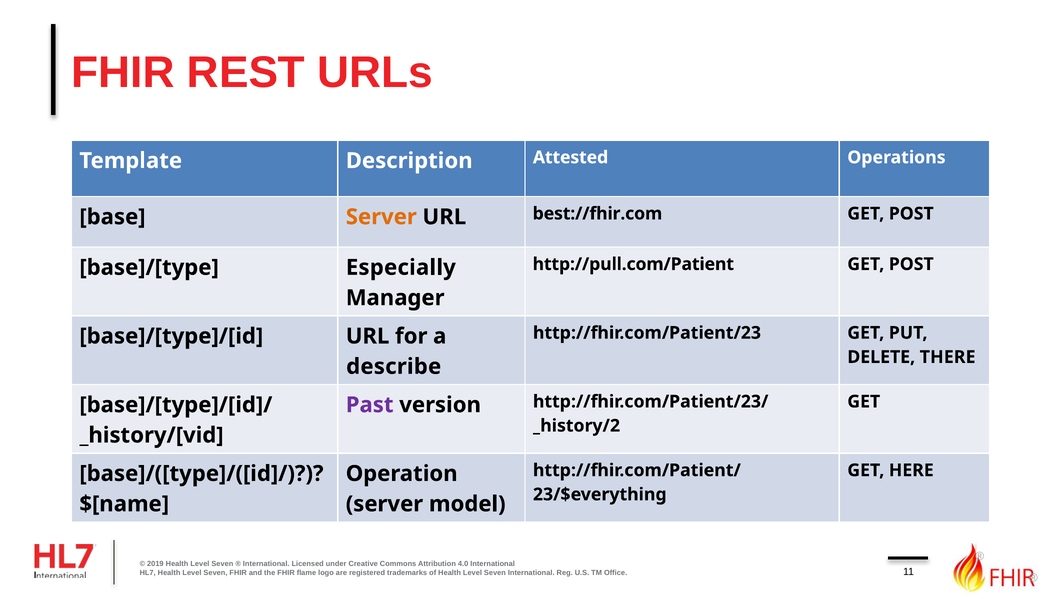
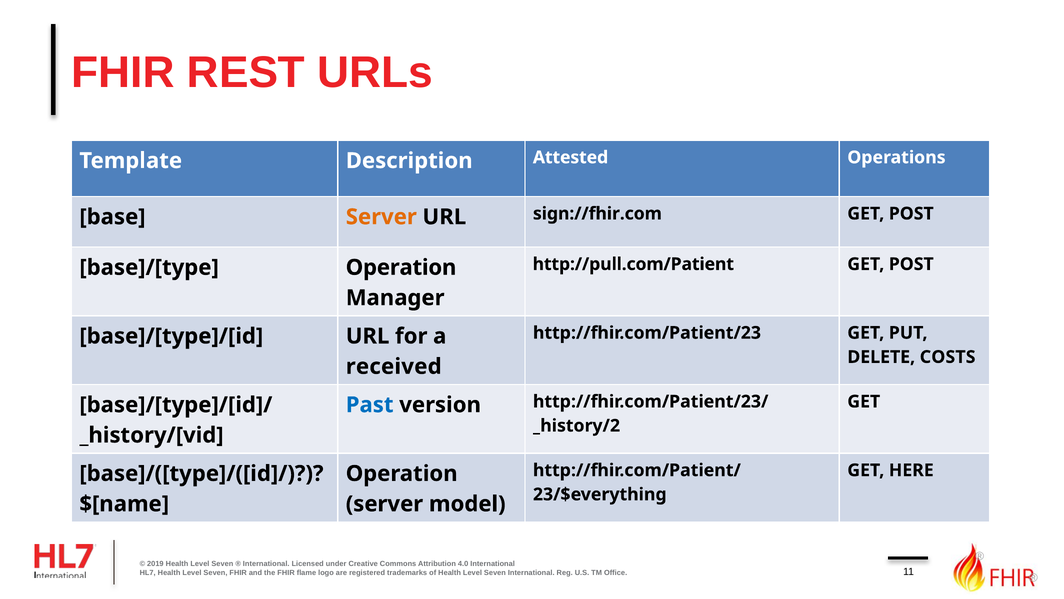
best://fhir.com: best://fhir.com -> sign://fhir.com
base]/[type Especially: Especially -> Operation
THERE: THERE -> COSTS
describe: describe -> received
Past colour: purple -> blue
